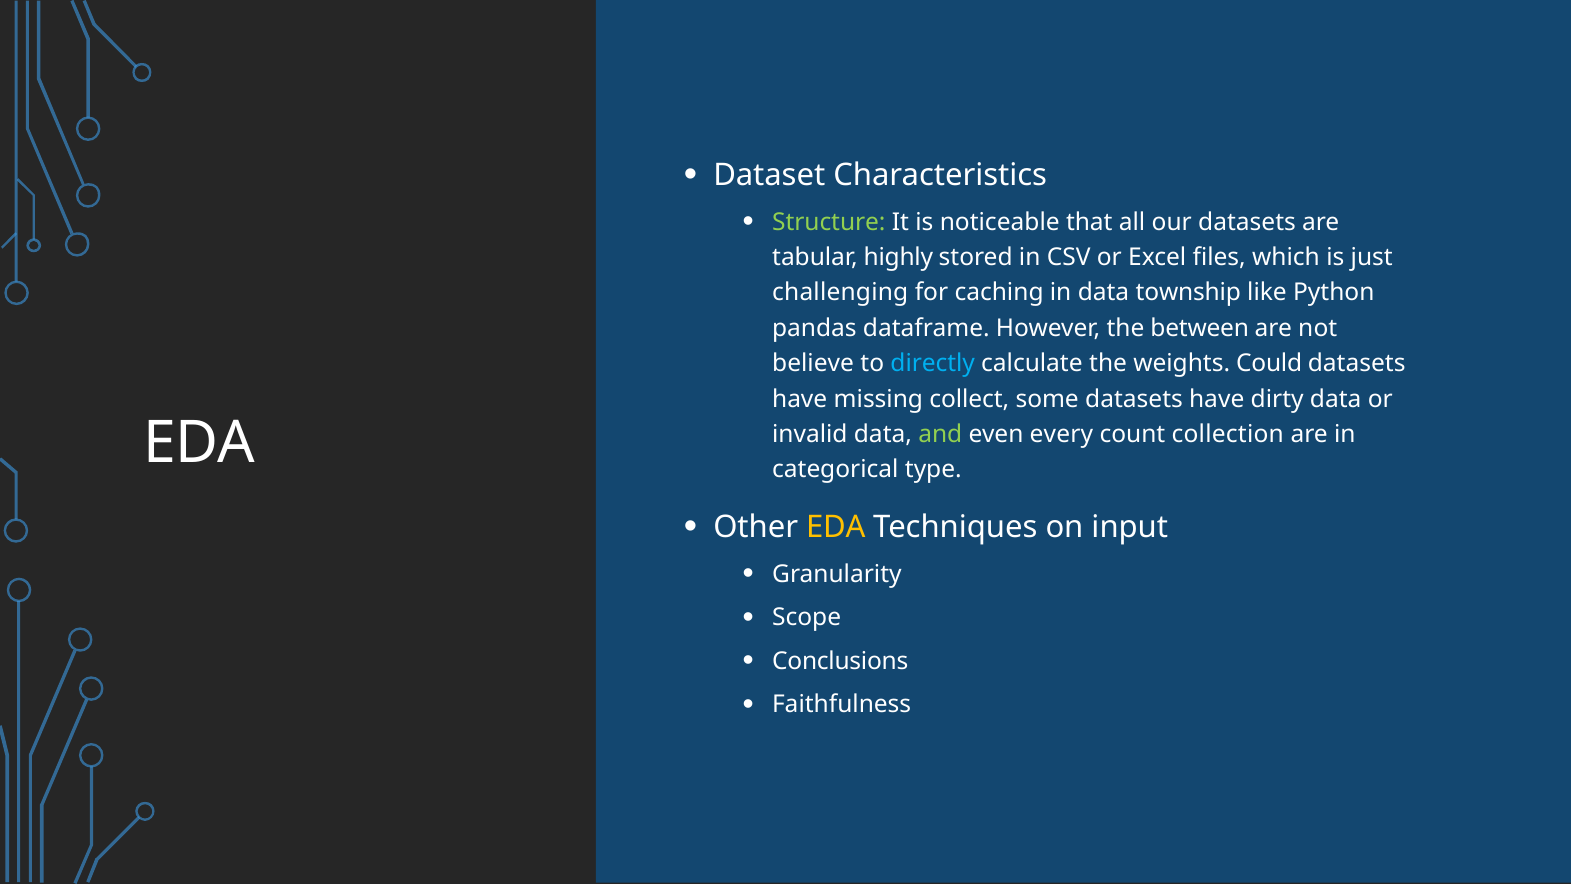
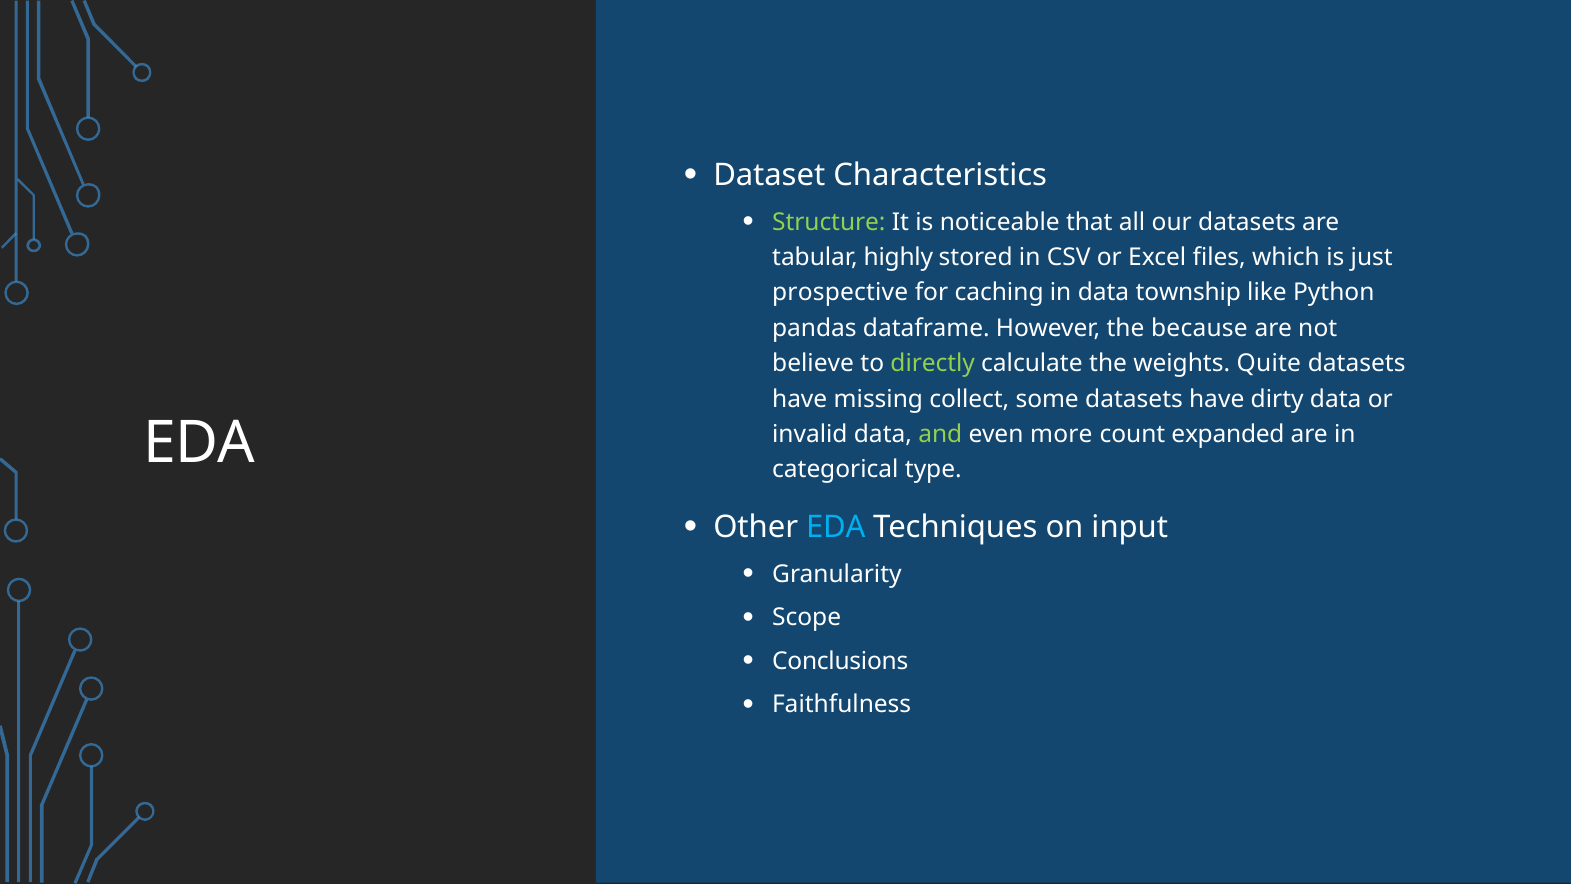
challenging: challenging -> prospective
between: between -> because
directly colour: light blue -> light green
Could: Could -> Quite
every: every -> more
collection: collection -> expanded
EDA at (836, 527) colour: yellow -> light blue
